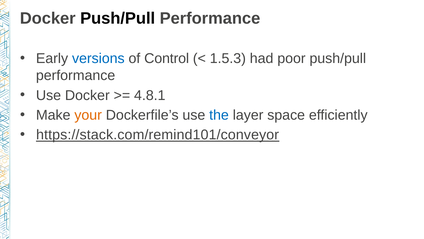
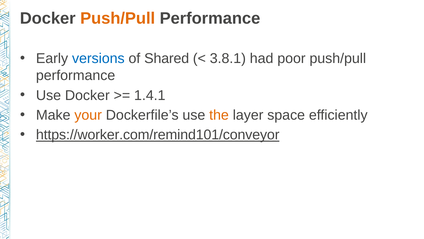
Push/Pull at (118, 18) colour: black -> orange
Control: Control -> Shared
1.5.3: 1.5.3 -> 3.8.1
4.8.1: 4.8.1 -> 1.4.1
the colour: blue -> orange
https://stack.com/remind101/conveyor: https://stack.com/remind101/conveyor -> https://worker.com/remind101/conveyor
